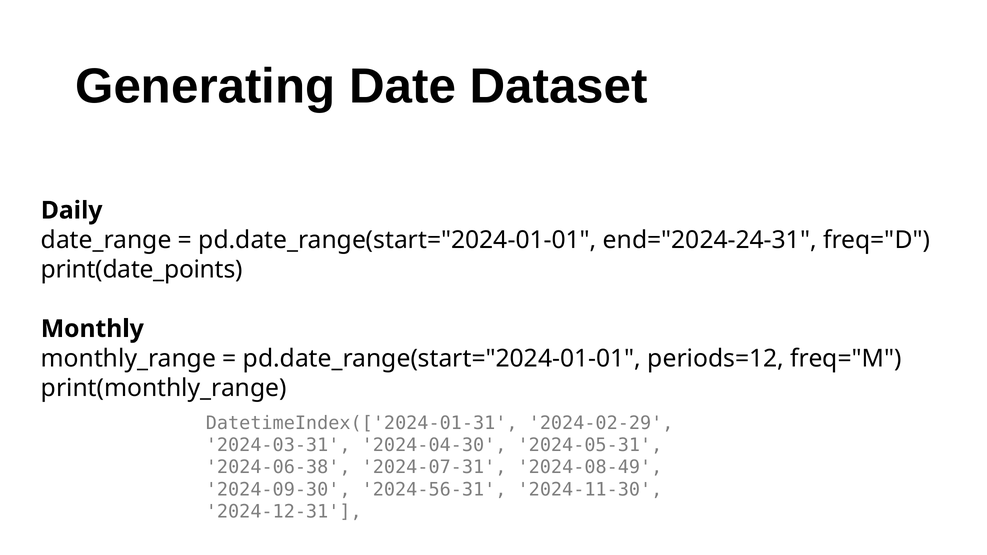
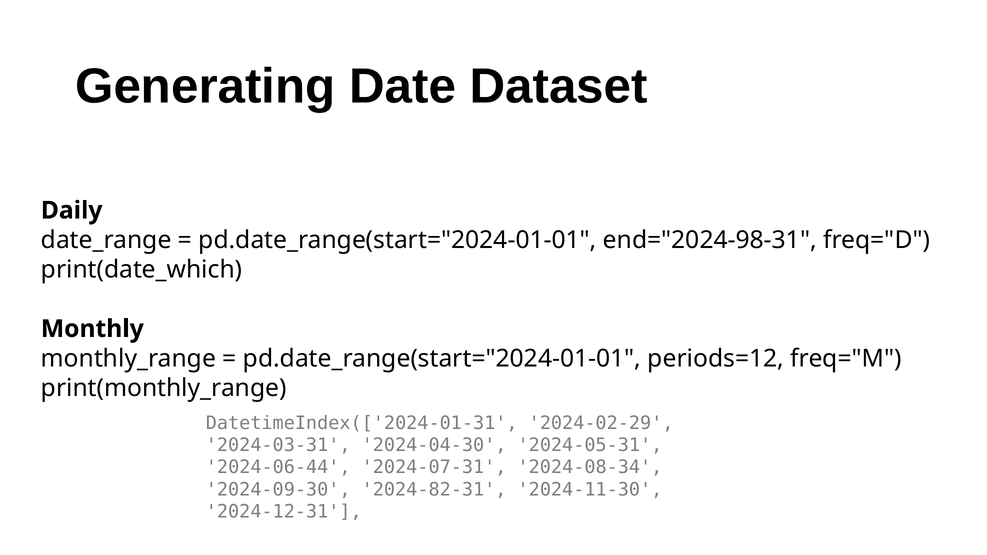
end="2024-24-31: end="2024-24-31 -> end="2024-98-31
print(date_points: print(date_points -> print(date_which
2024-06-38: 2024-06-38 -> 2024-06-44
2024-08-49: 2024-08-49 -> 2024-08-34
2024-56-31: 2024-56-31 -> 2024-82-31
